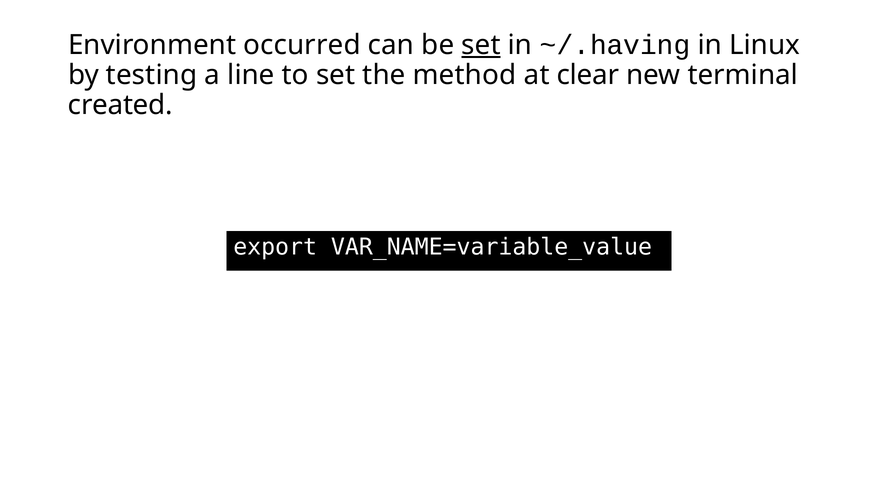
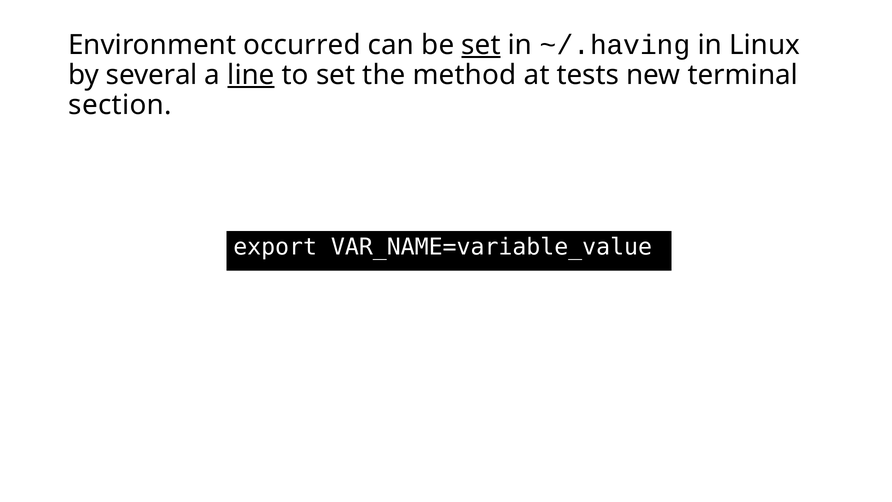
testing: testing -> several
line underline: none -> present
clear: clear -> tests
created: created -> section
